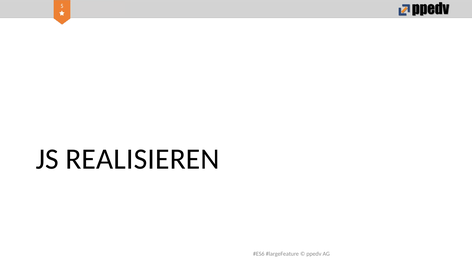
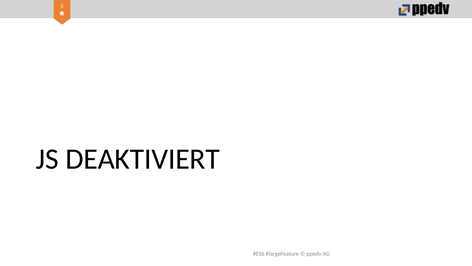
REALISIEREN: REALISIEREN -> DEAKTIVIERT
